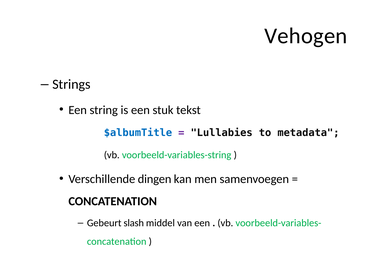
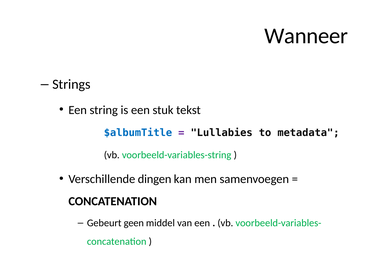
Vehogen: Vehogen -> Wanneer
slash: slash -> geen
